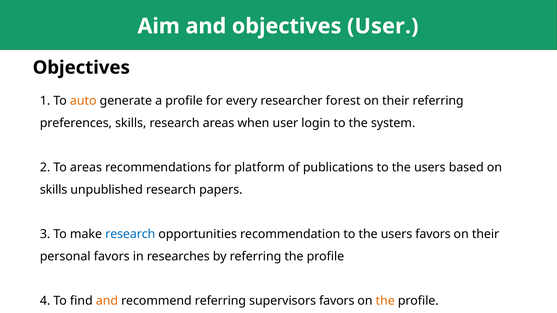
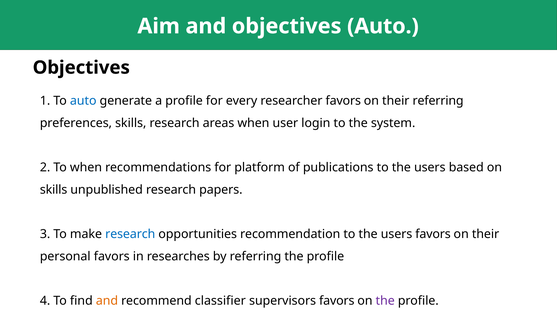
objectives User: User -> Auto
auto at (83, 101) colour: orange -> blue
researcher forest: forest -> favors
To areas: areas -> when
recommend referring: referring -> classifier
the at (385, 301) colour: orange -> purple
